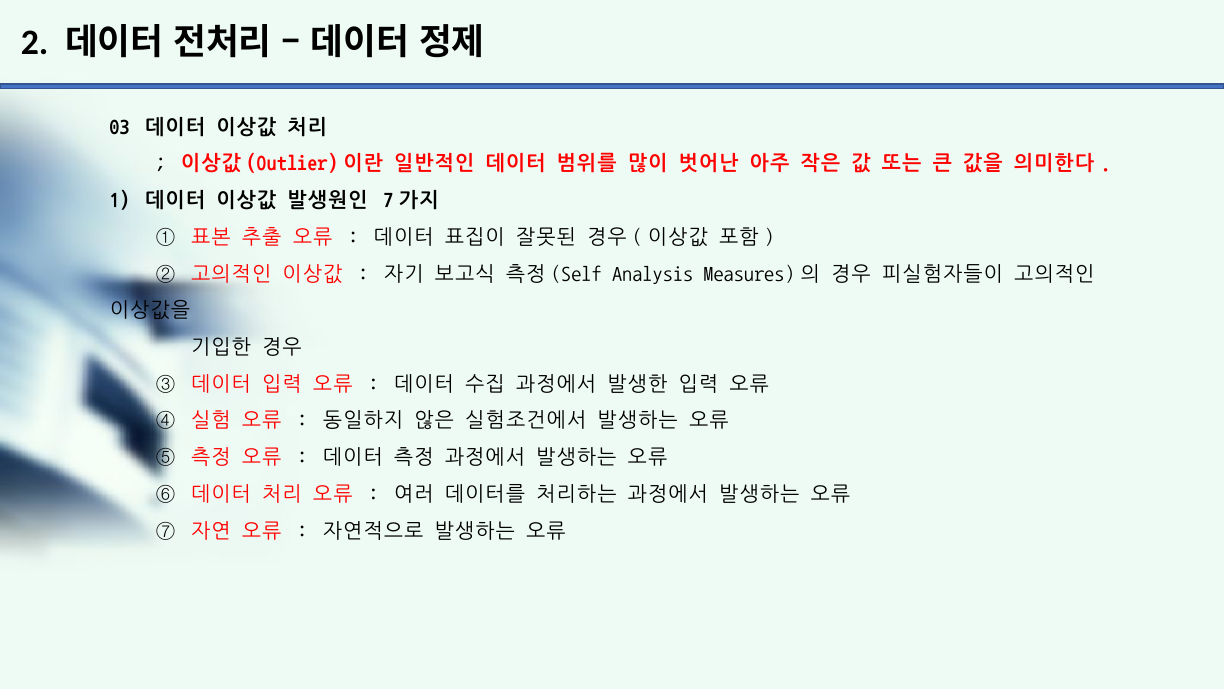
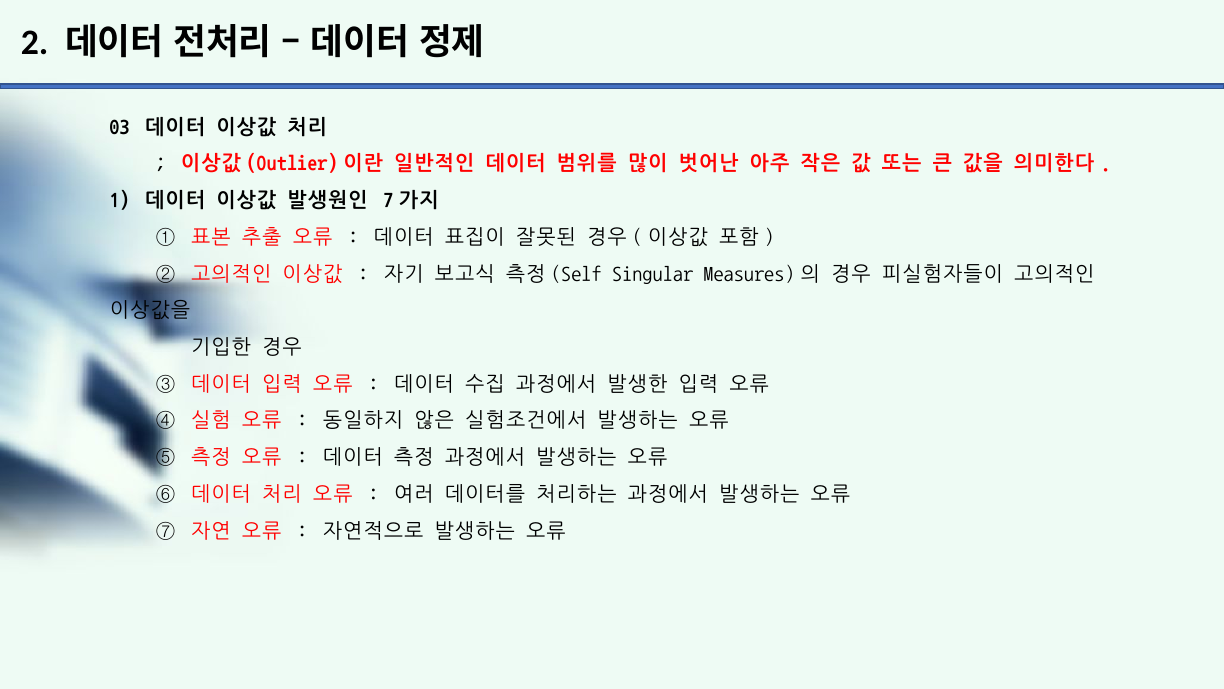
Analysis: Analysis -> Singular
